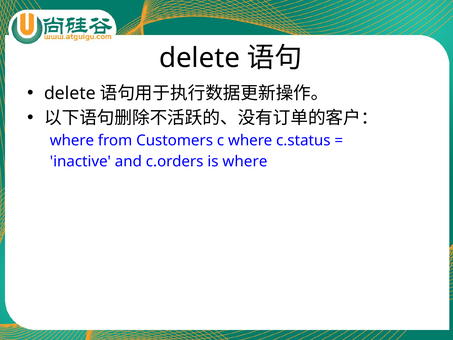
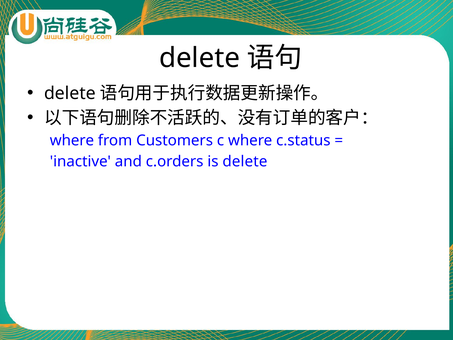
is where: where -> delete
